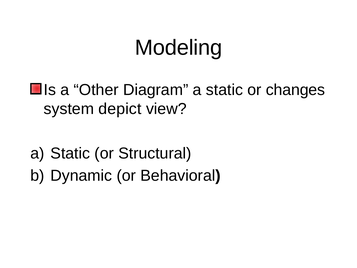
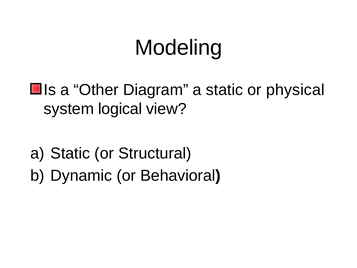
changes: changes -> physical
depict: depict -> logical
